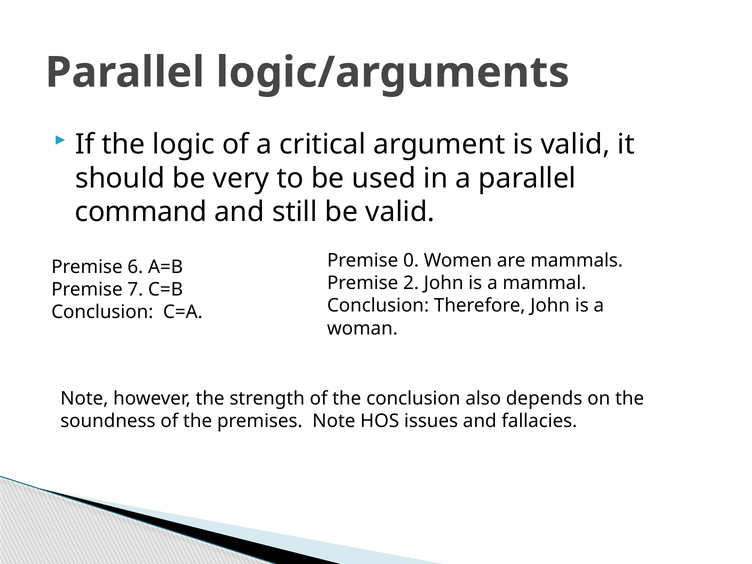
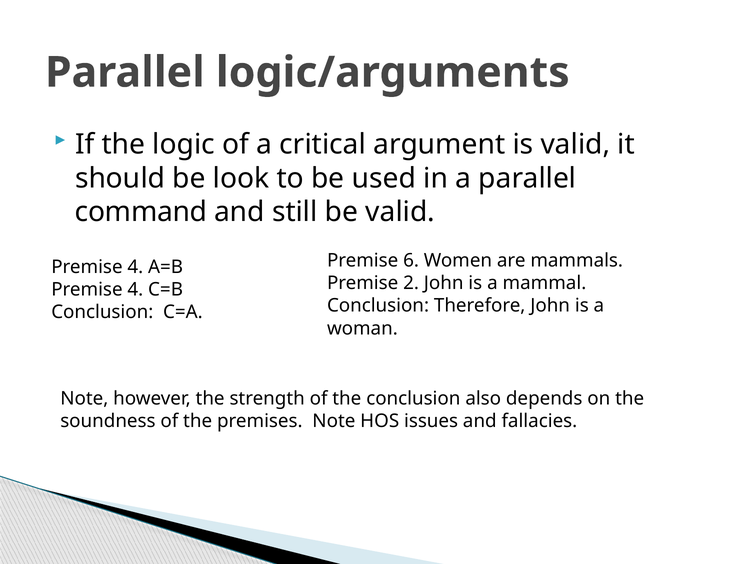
very: very -> look
0: 0 -> 6
6 at (135, 267): 6 -> 4
7 at (135, 290): 7 -> 4
